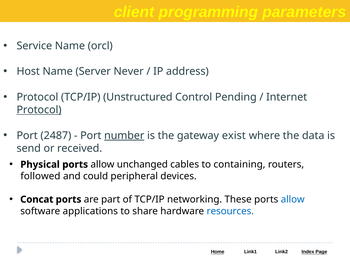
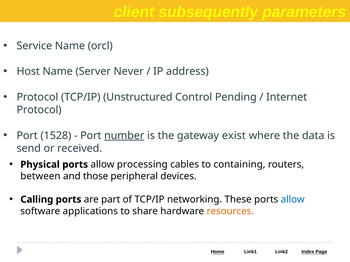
programming: programming -> subsequently
Protocol at (39, 110) underline: present -> none
2487: 2487 -> 1528
unchanged: unchanged -> processing
followed: followed -> between
could: could -> those
Concat: Concat -> Calling
resources colour: blue -> orange
